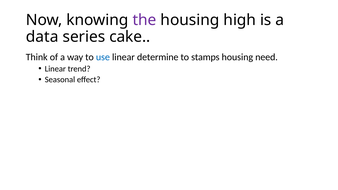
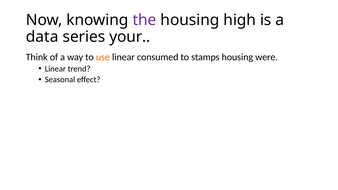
cake: cake -> your
use colour: blue -> orange
determine: determine -> consumed
need: need -> were
